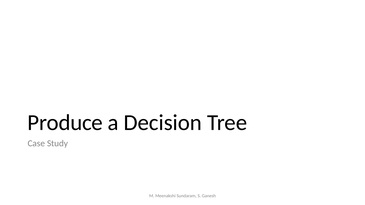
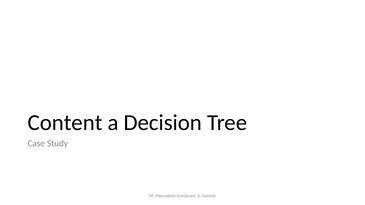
Produce: Produce -> Content
